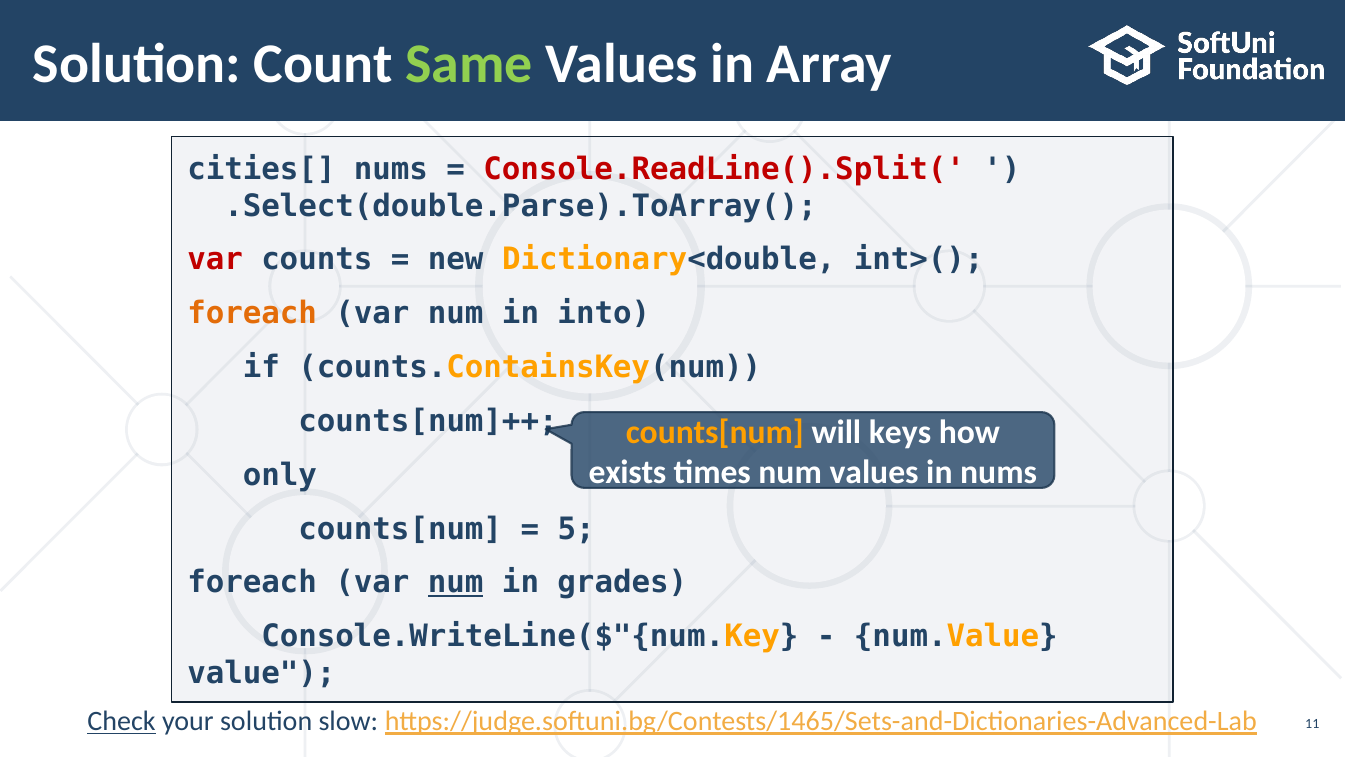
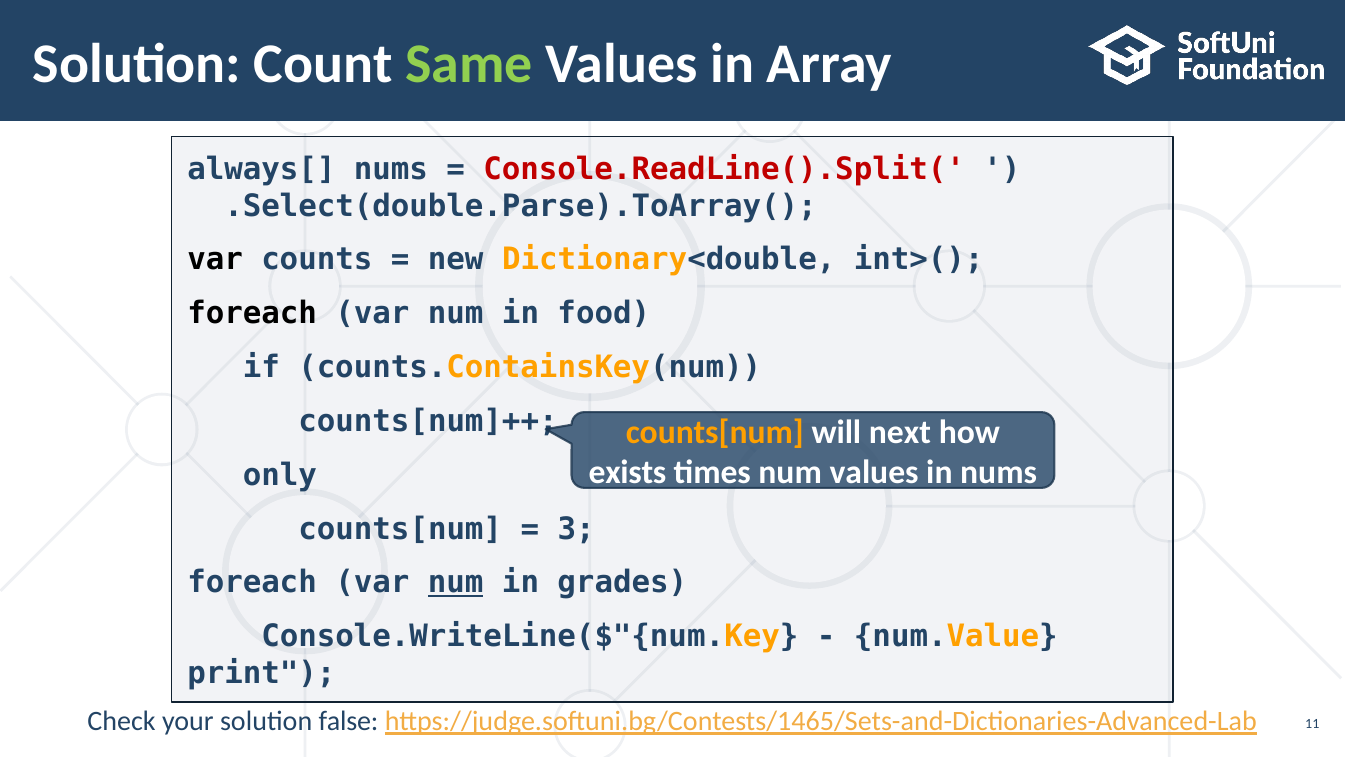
cities[: cities[ -> always[
var at (215, 260) colour: red -> black
foreach at (252, 313) colour: orange -> black
into: into -> food
keys: keys -> next
5: 5 -> 3
value: value -> print
Check underline: present -> none
slow: slow -> false
